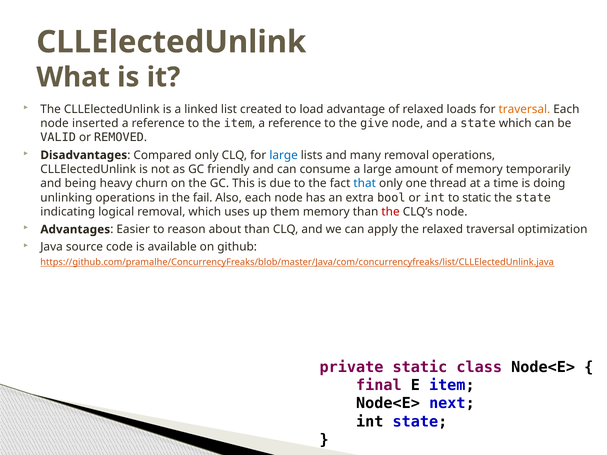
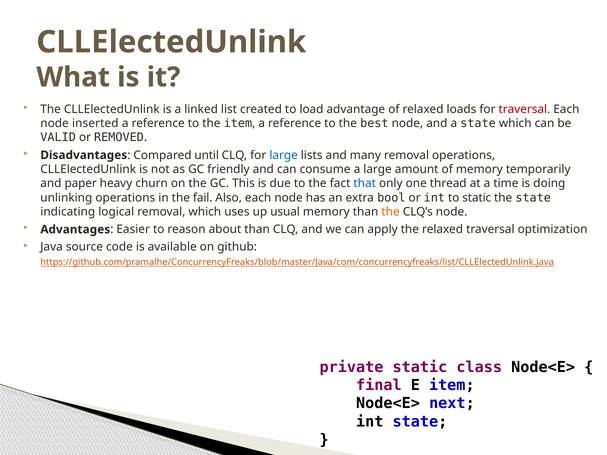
traversal at (524, 109) colour: orange -> red
give: give -> best
Compared only: only -> until
being: being -> paper
them: them -> usual
the at (391, 212) colour: red -> orange
